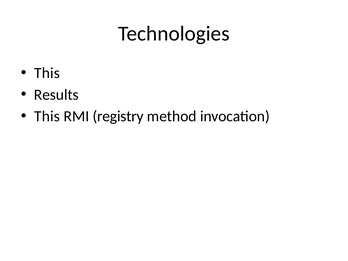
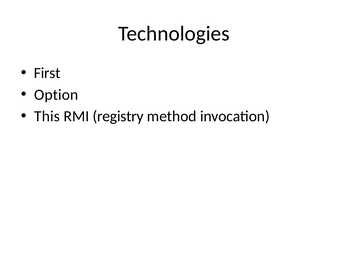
This at (47, 73): This -> First
Results: Results -> Option
